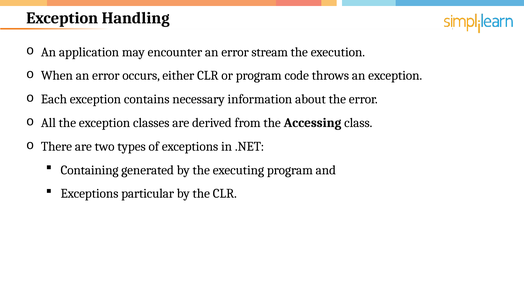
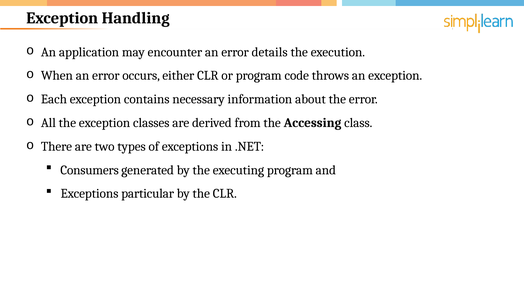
stream: stream -> details
Containing: Containing -> Consumers
